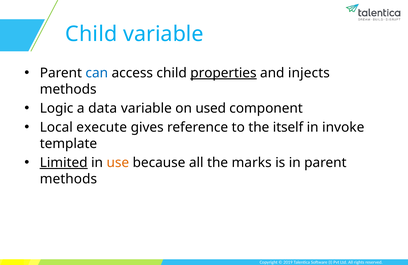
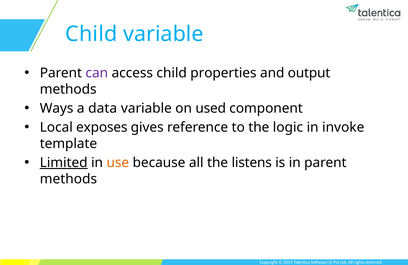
can colour: blue -> purple
properties underline: present -> none
injects: injects -> output
Logic: Logic -> Ways
execute: execute -> exposes
itself: itself -> logic
marks: marks -> listens
